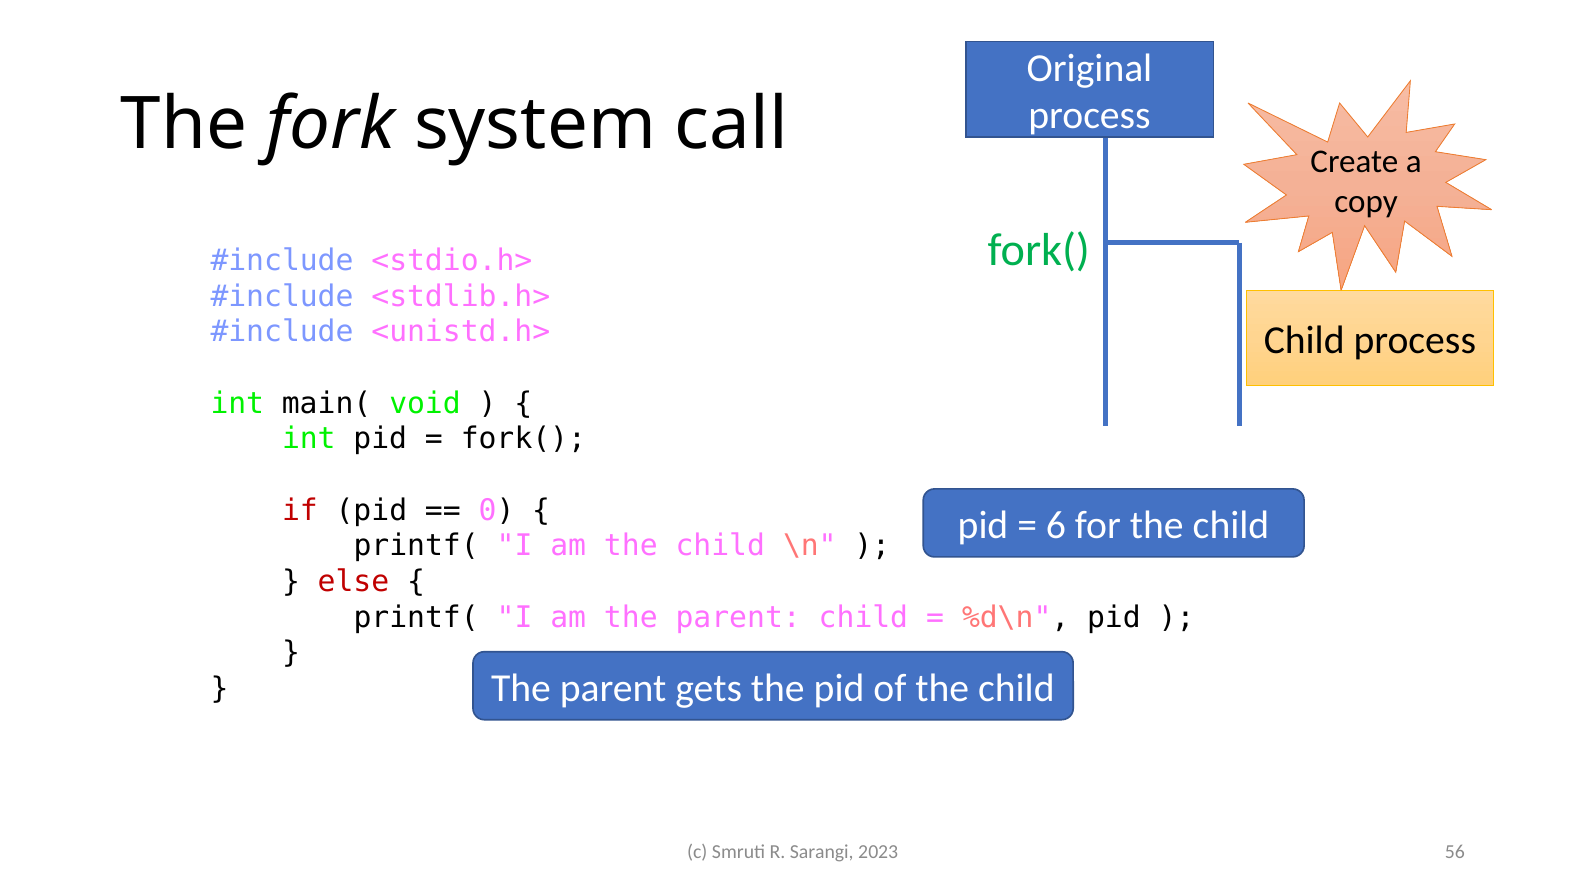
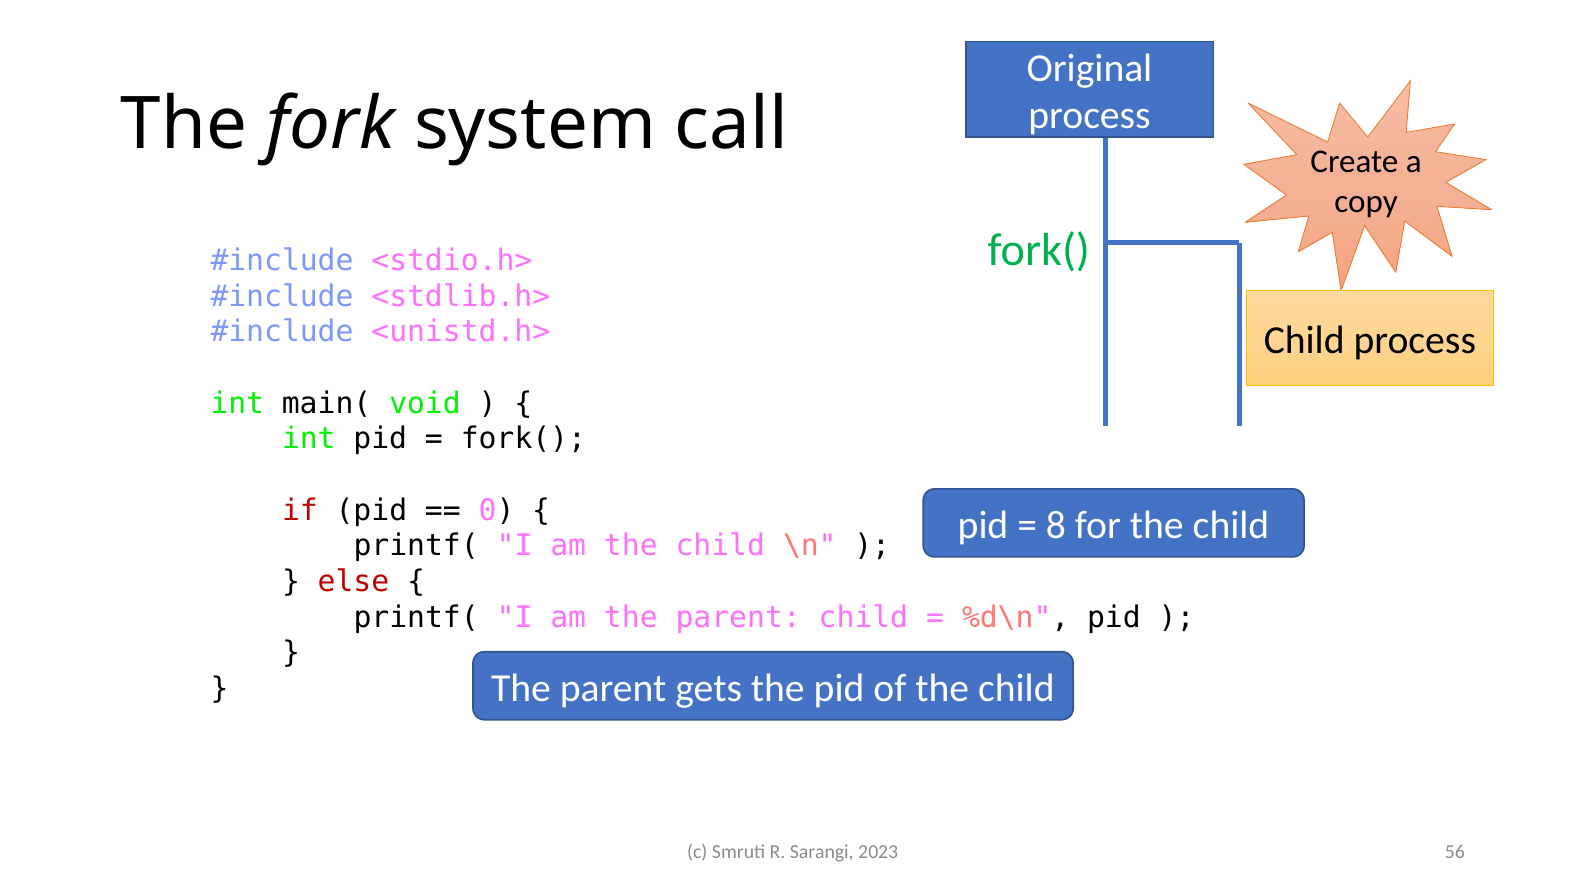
6: 6 -> 8
